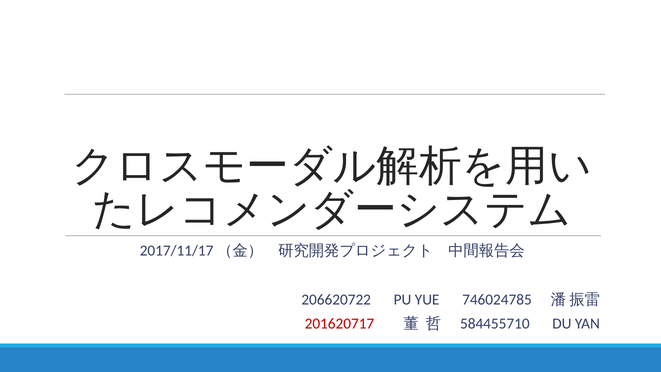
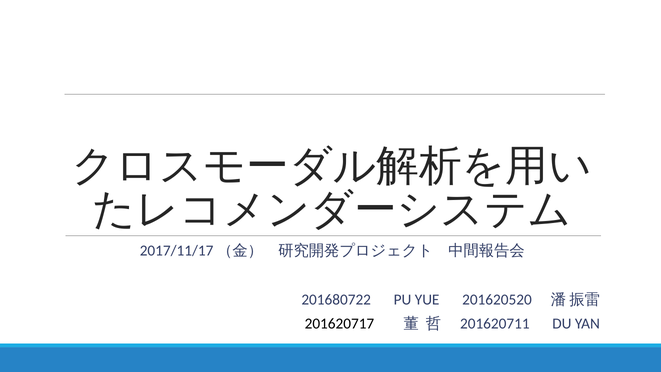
206620722: 206620722 -> 201680722
746024785: 746024785 -> 201620520
201620717 colour: red -> black
584455710: 584455710 -> 201620711
